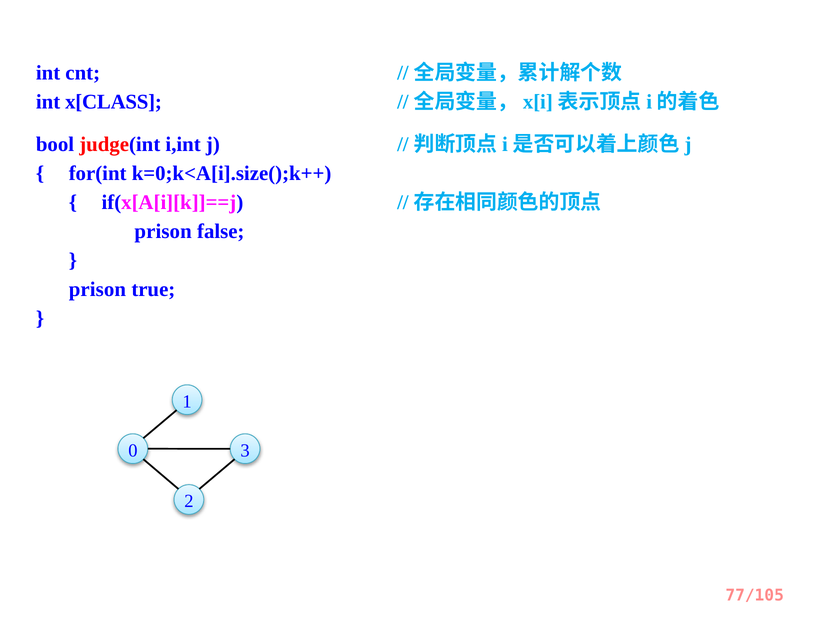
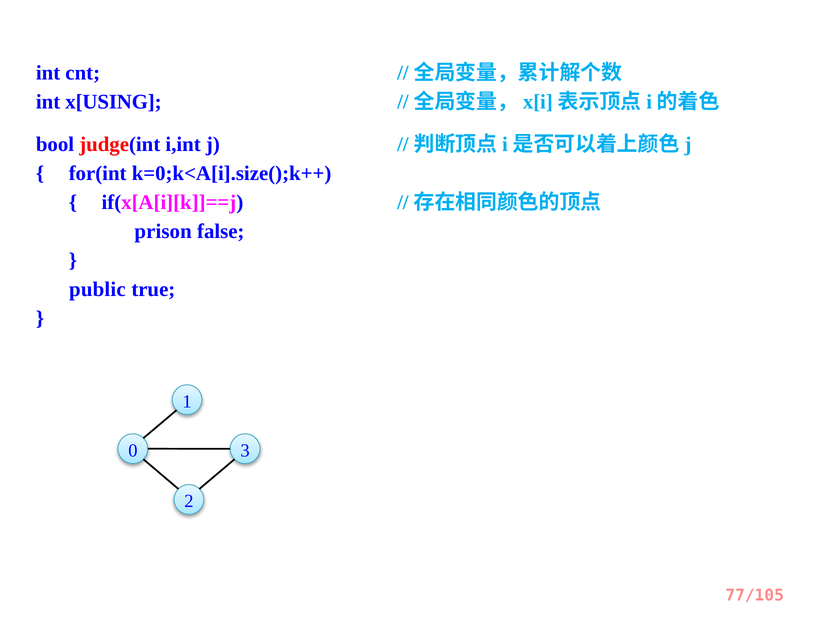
x[CLASS: x[CLASS -> x[USING
prison at (97, 289): prison -> public
